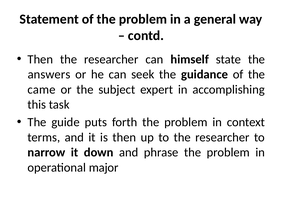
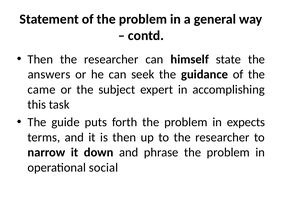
context: context -> expects
major: major -> social
